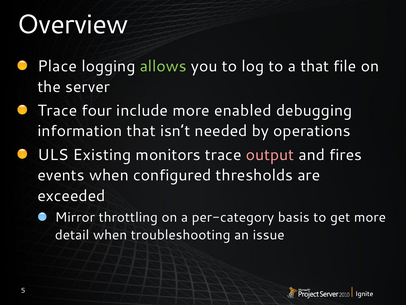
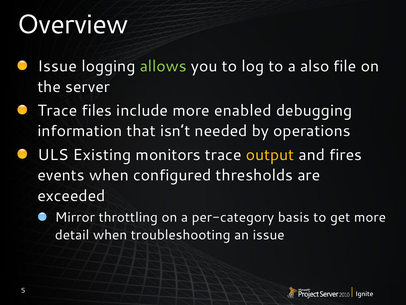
Place at (57, 66): Place -> Issue
a that: that -> also
four: four -> files
output colour: pink -> yellow
